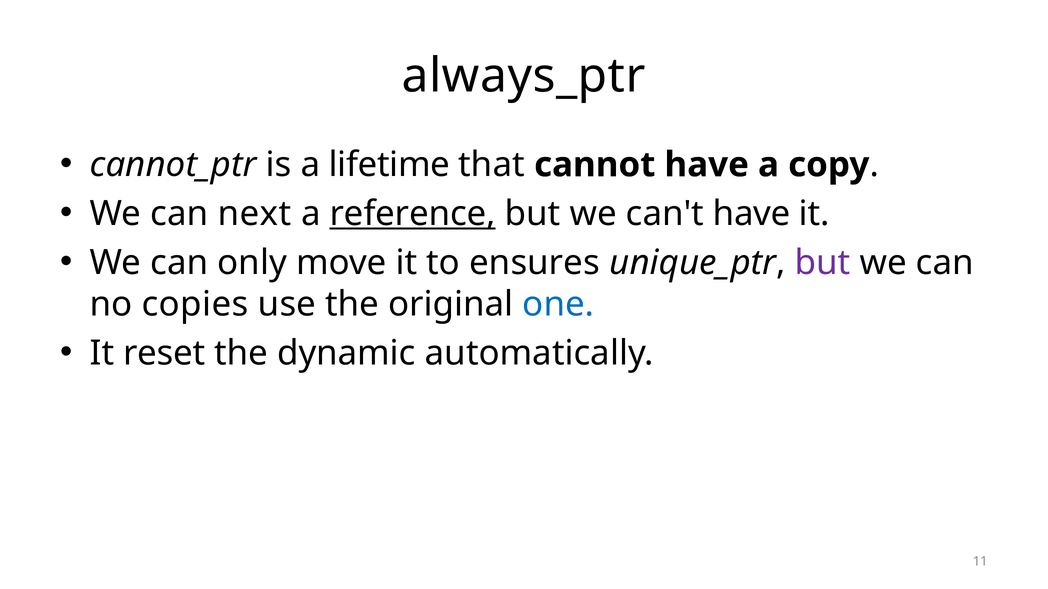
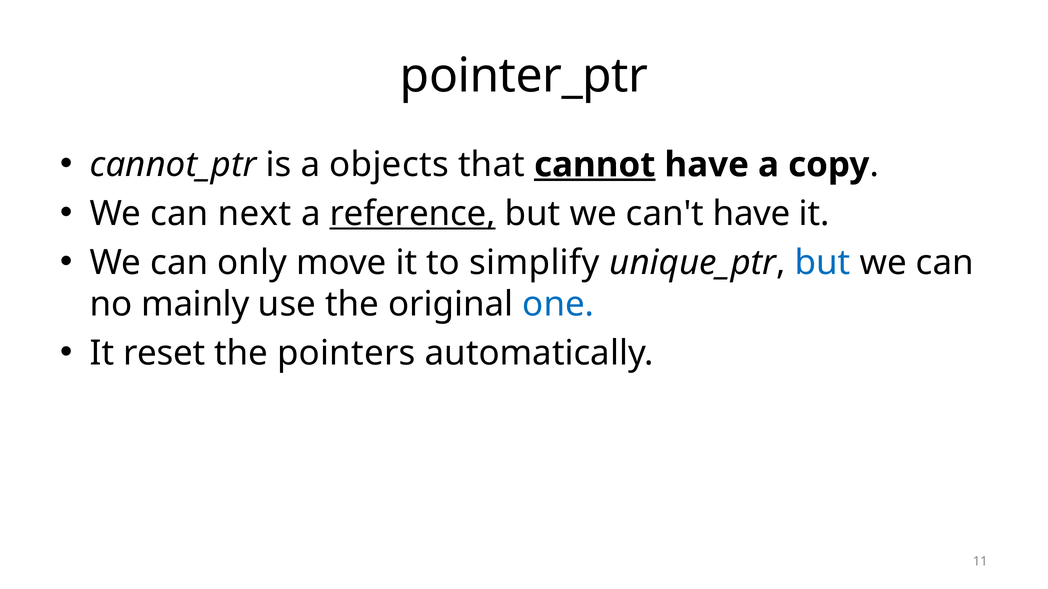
always_ptr: always_ptr -> pointer_ptr
lifetime: lifetime -> objects
cannot underline: none -> present
ensures: ensures -> simplify
but at (823, 263) colour: purple -> blue
copies: copies -> mainly
dynamic: dynamic -> pointers
